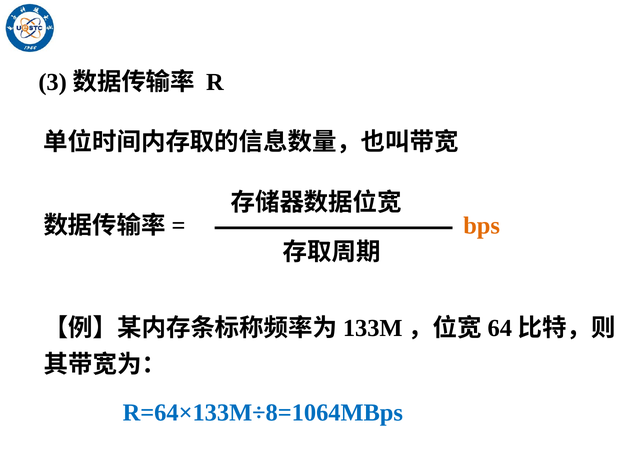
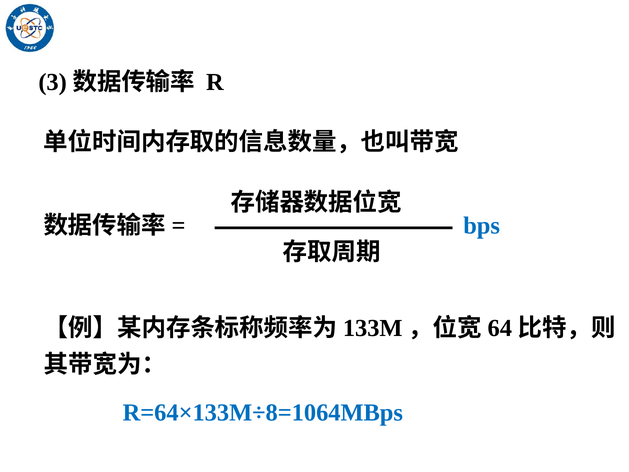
bps colour: orange -> blue
